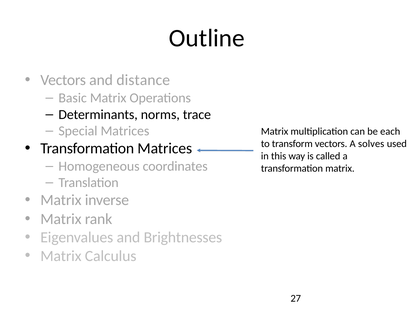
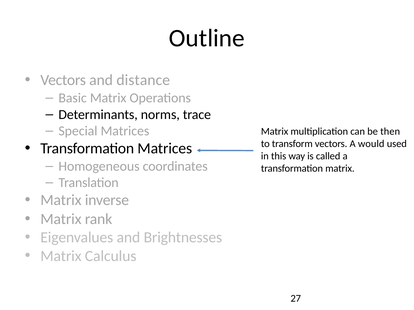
each: each -> then
solves: solves -> would
